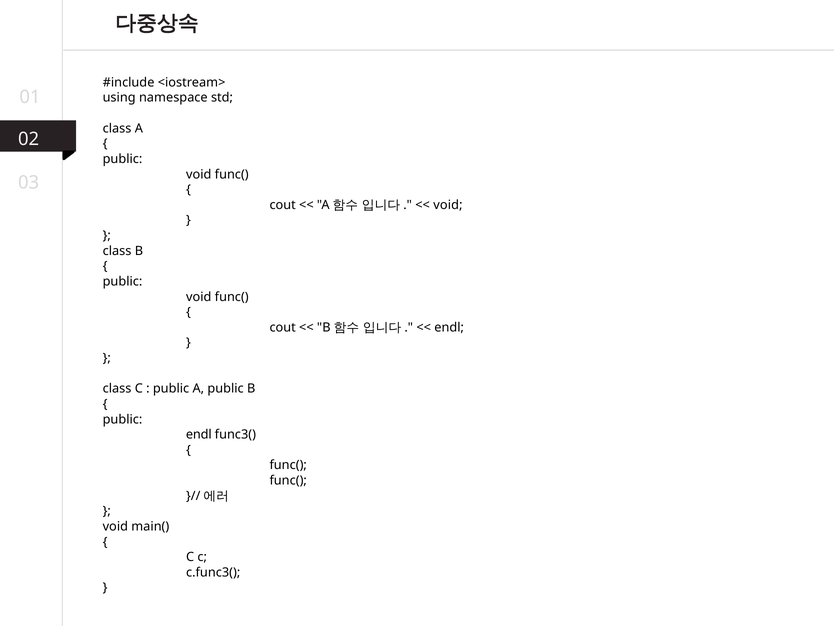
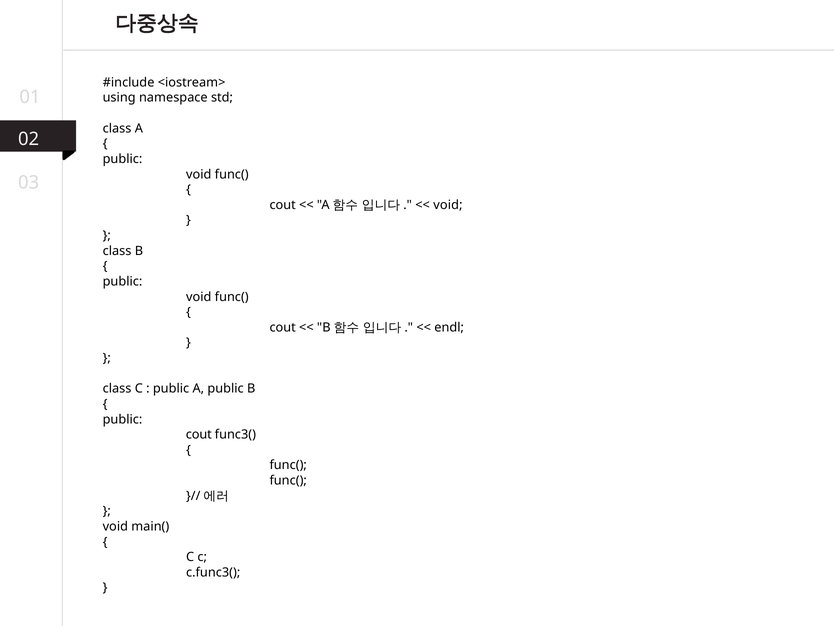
endl at (199, 434): endl -> cout
